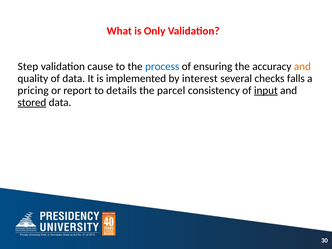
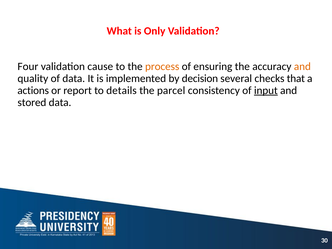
Step: Step -> Four
process colour: blue -> orange
interest: interest -> decision
falls: falls -> that
pricing: pricing -> actions
stored underline: present -> none
